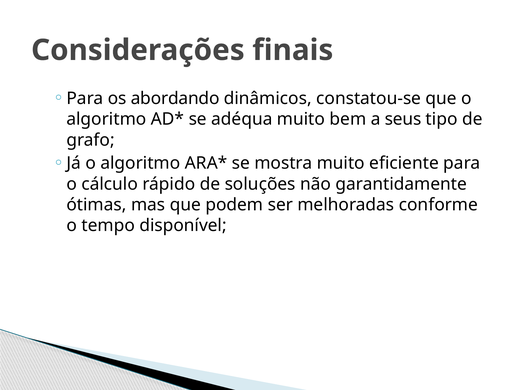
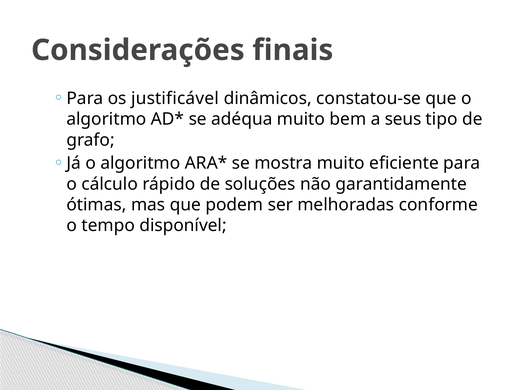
abordando: abordando -> justificável
